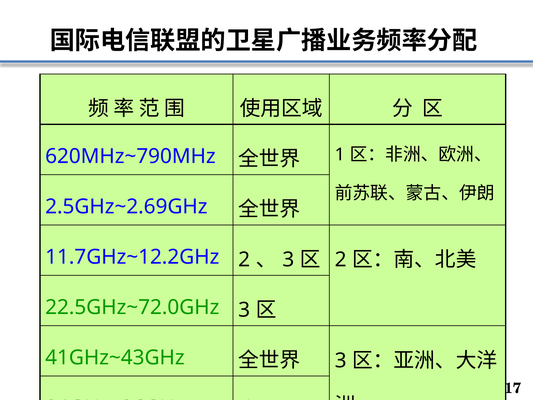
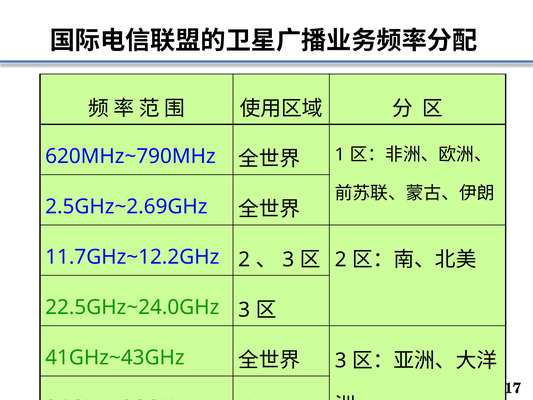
22.5GHz~72.0GHz: 22.5GHz~72.0GHz -> 22.5GHz~24.0GHz
